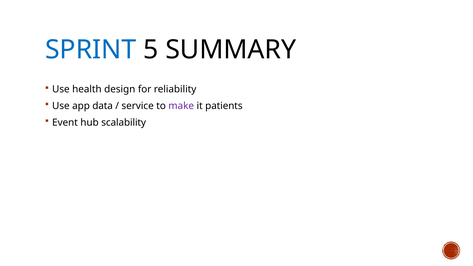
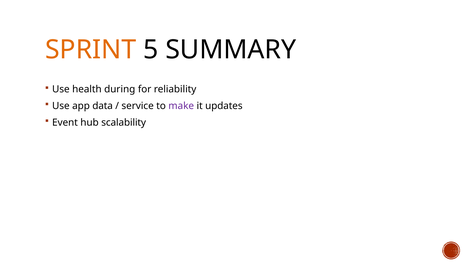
SPRINT colour: blue -> orange
design: design -> during
patients: patients -> updates
